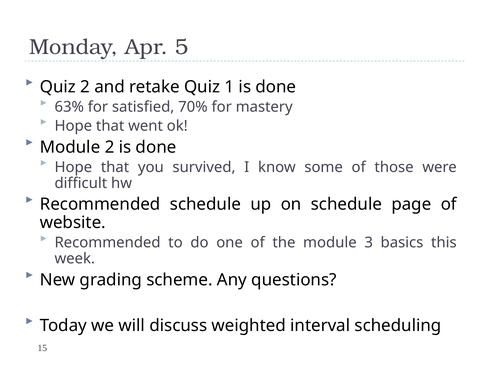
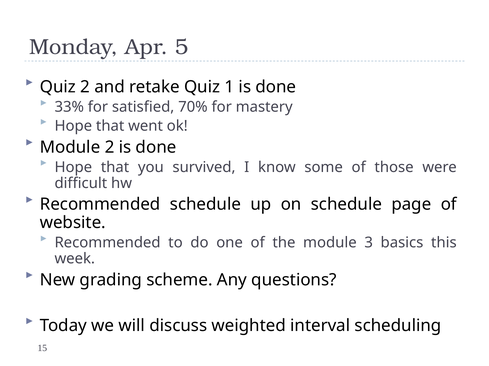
63%: 63% -> 33%
